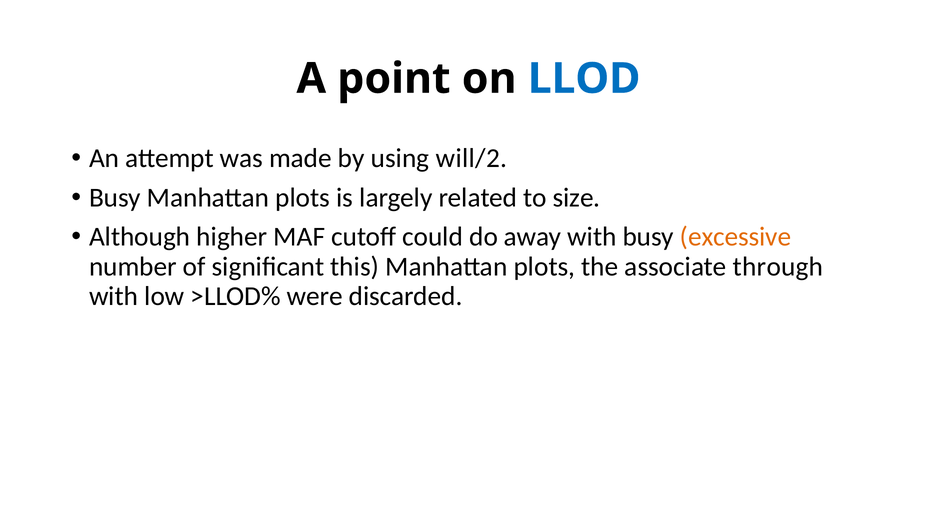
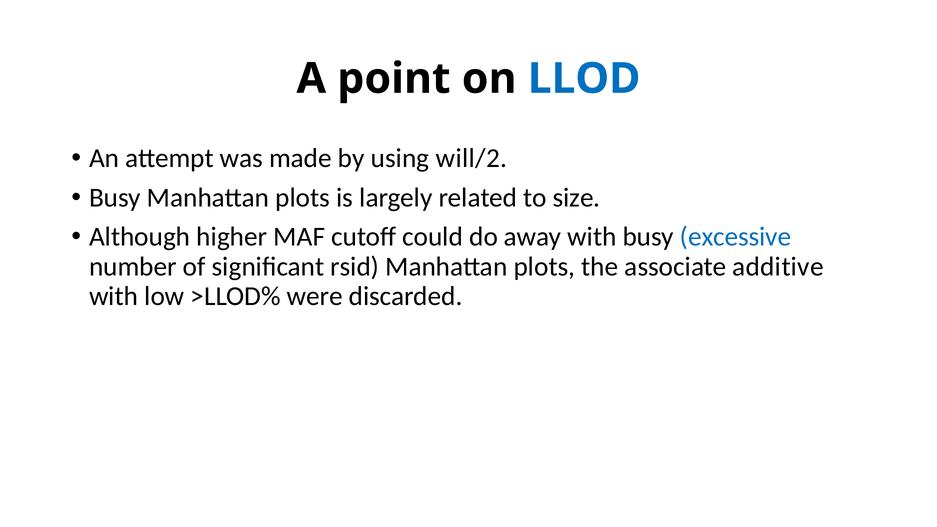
excessive colour: orange -> blue
this: this -> rsid
through: through -> additive
